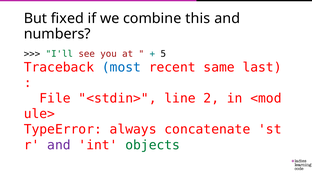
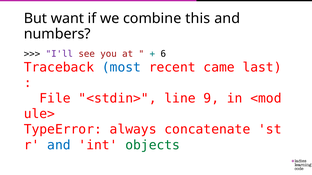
fixed: fixed -> want
I'll colour: green -> purple
5: 5 -> 6
same: same -> came
2: 2 -> 9
and at (59, 145) colour: purple -> blue
